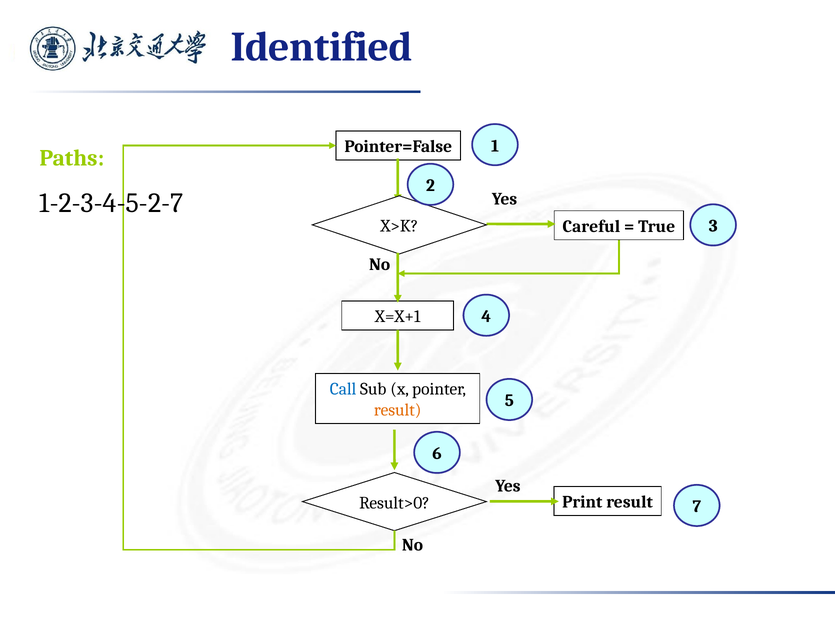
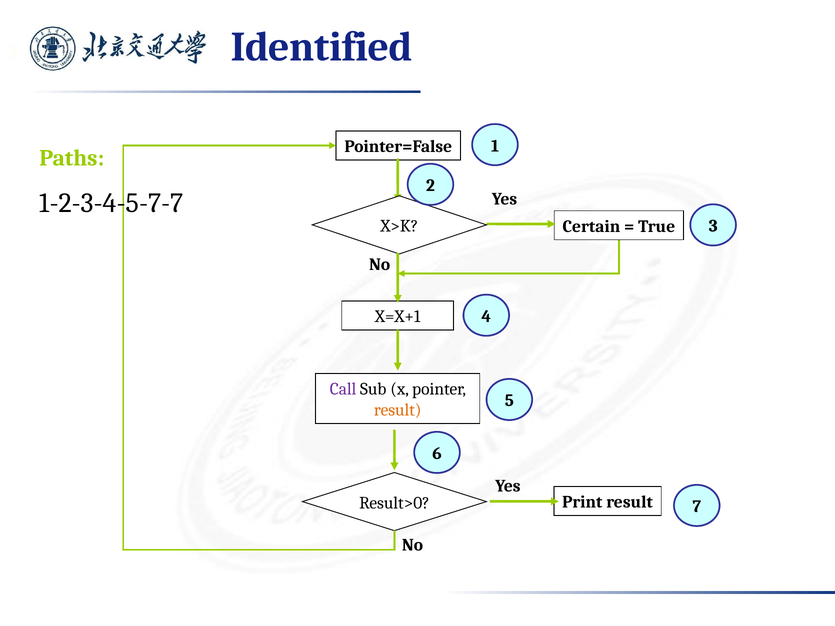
1-2-3-4-5-2-7: 1-2-3-4-5-2-7 -> 1-2-3-4-5-7-7
Careful: Careful -> Certain
Call colour: blue -> purple
